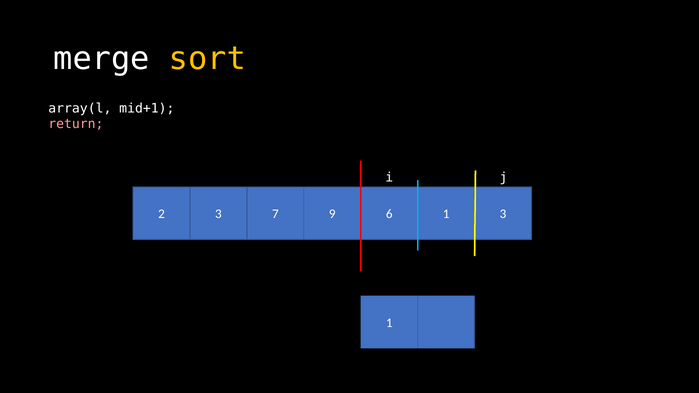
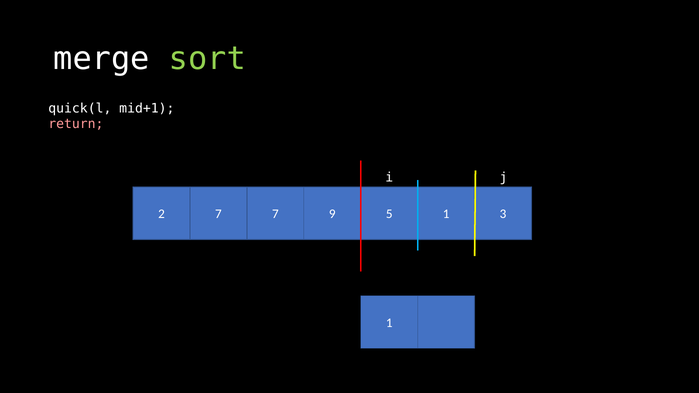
sort colour: yellow -> light green
array(l: array(l -> quick(l
2 3: 3 -> 7
6: 6 -> 5
